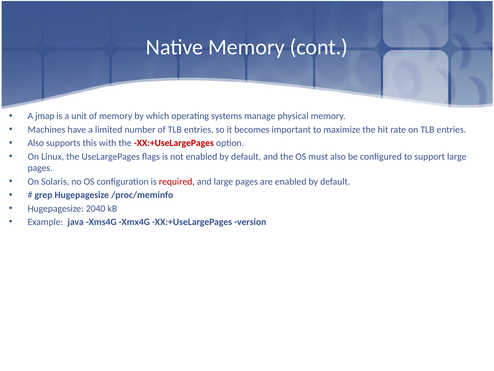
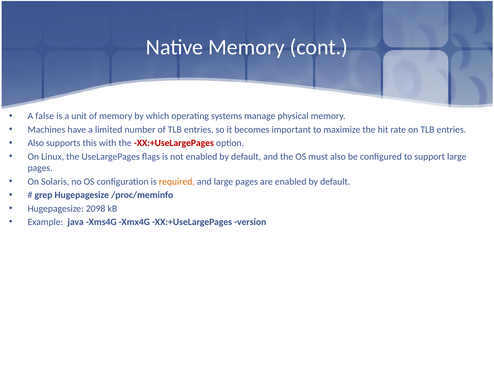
jmap: jmap -> false
required colour: red -> orange
2040: 2040 -> 2098
